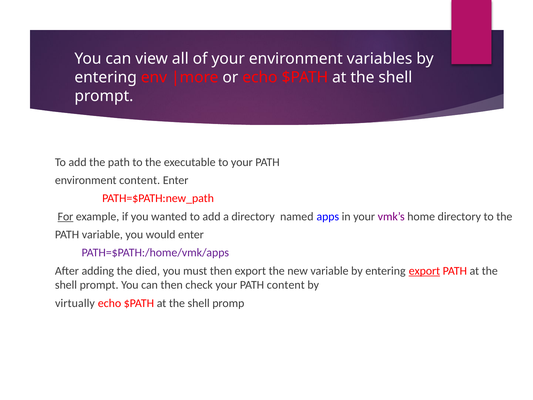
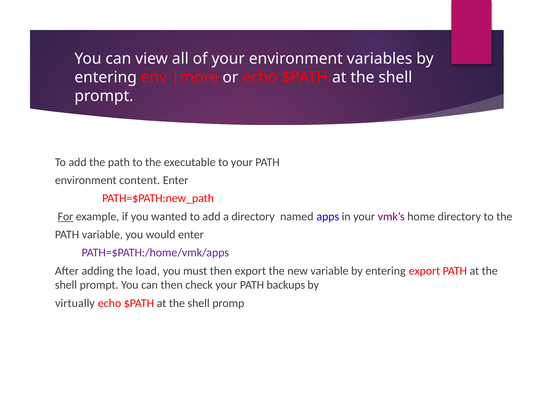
died: died -> load
export at (424, 271) underline: present -> none
PATH content: content -> backups
